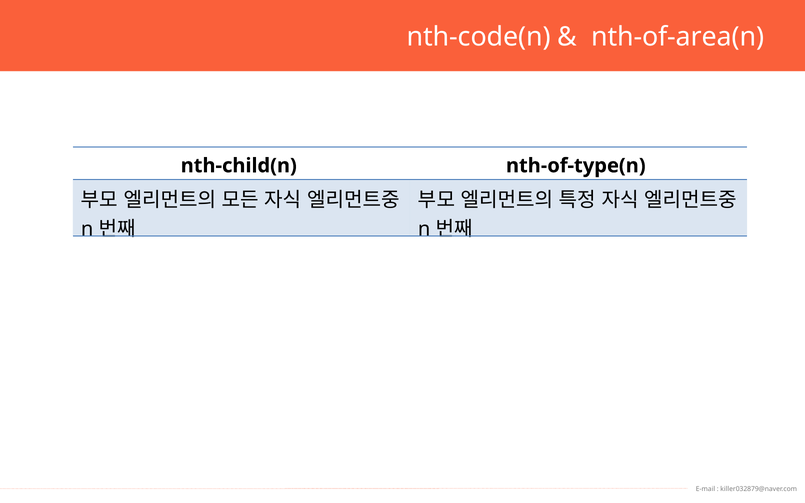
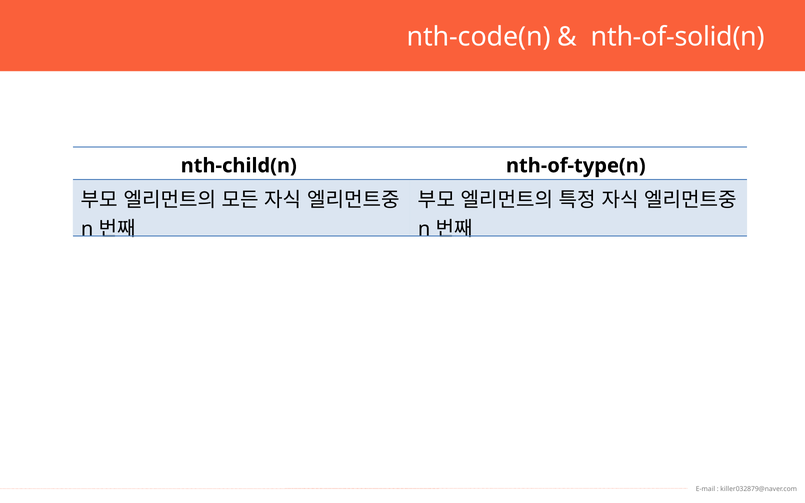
nth-of-area(n: nth-of-area(n -> nth-of-solid(n
